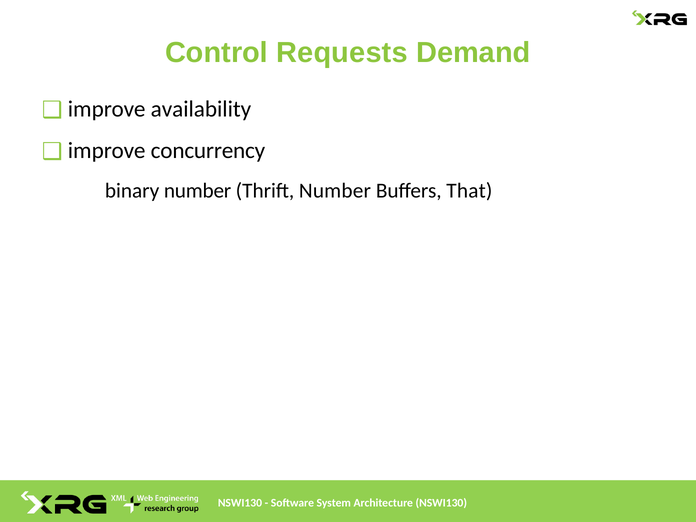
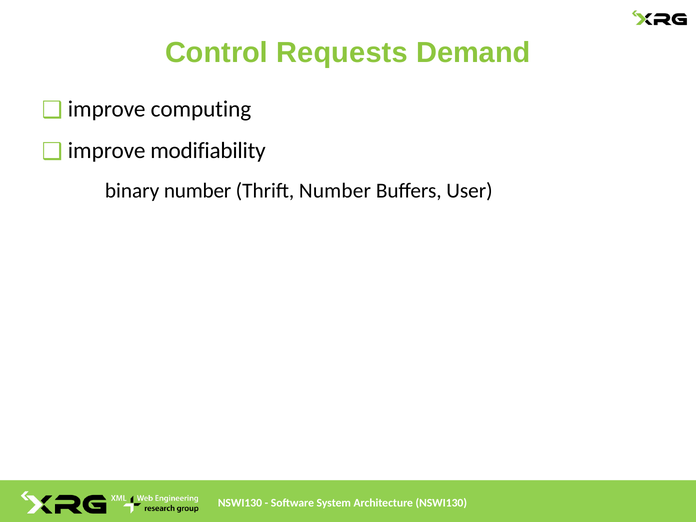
availability: availability -> computing
concurrency: concurrency -> modifiability
That: That -> User
